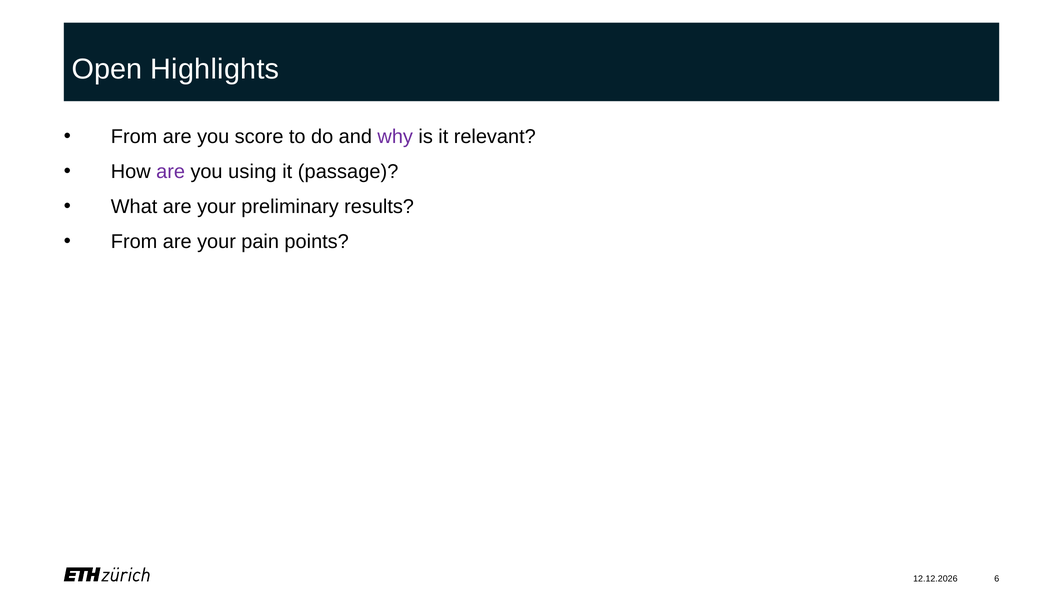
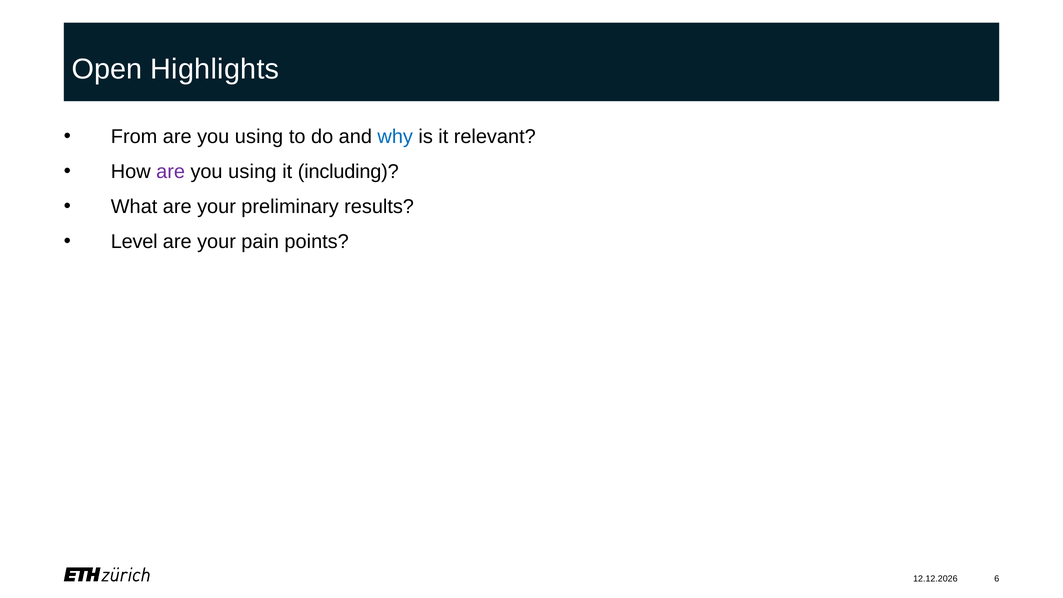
score at (259, 137): score -> using
why colour: purple -> blue
passage: passage -> including
From at (134, 242): From -> Level
